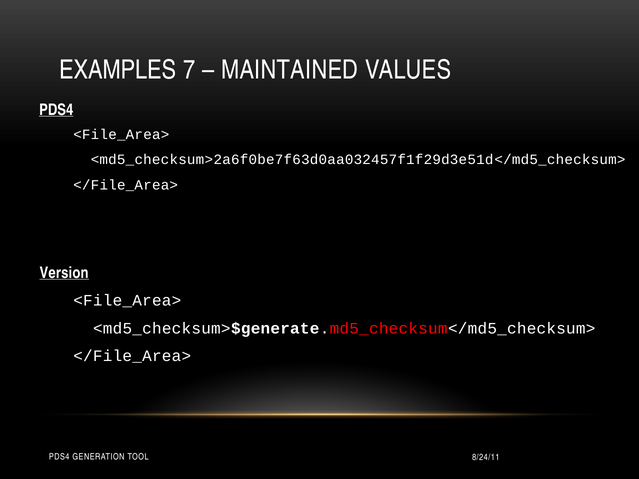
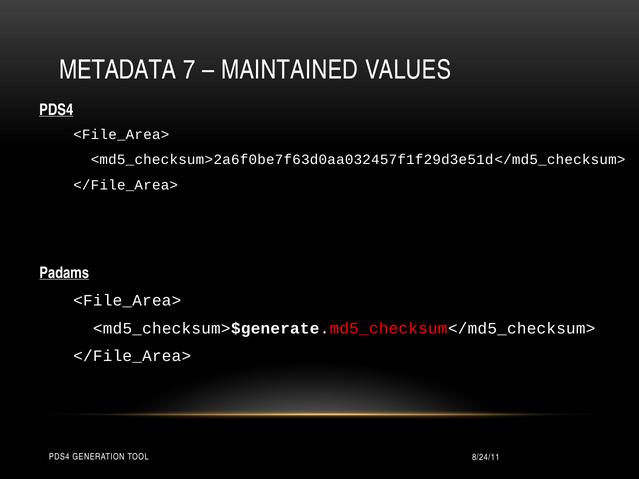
EXAMPLES: EXAMPLES -> METADATA
Version: Version -> Padams
